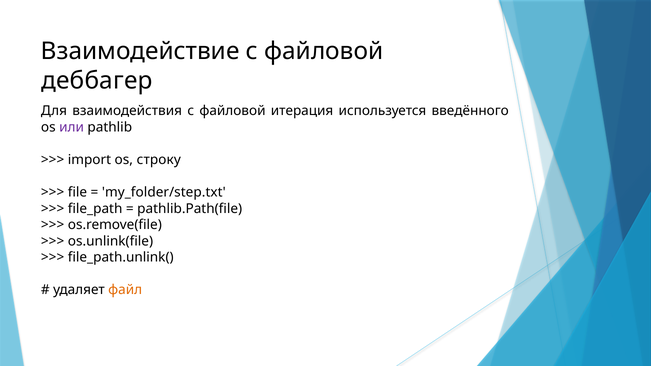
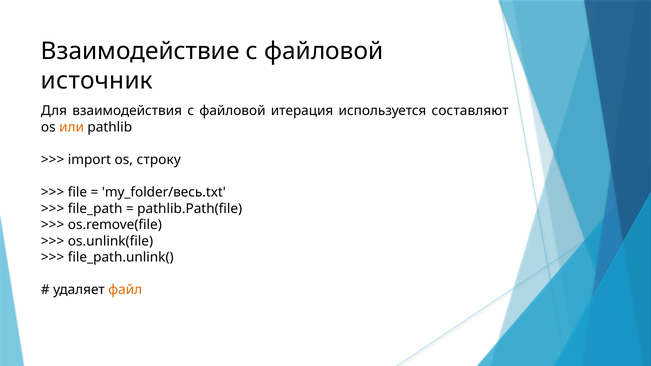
деббагер: деббагер -> источник
введённого: введённого -> составляют
или colour: purple -> orange
my_folder/step.txt: my_folder/step.txt -> my_folder/весь.txt
